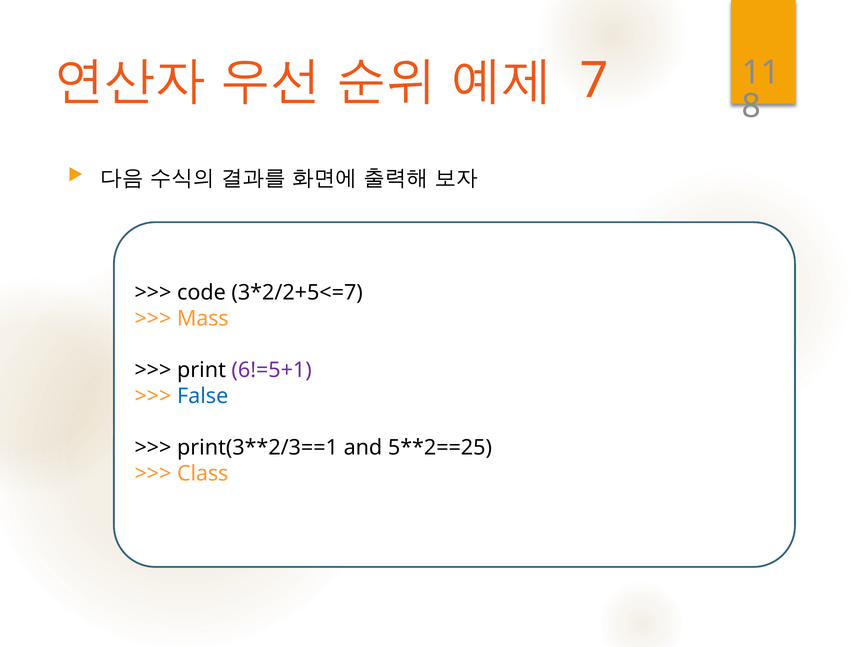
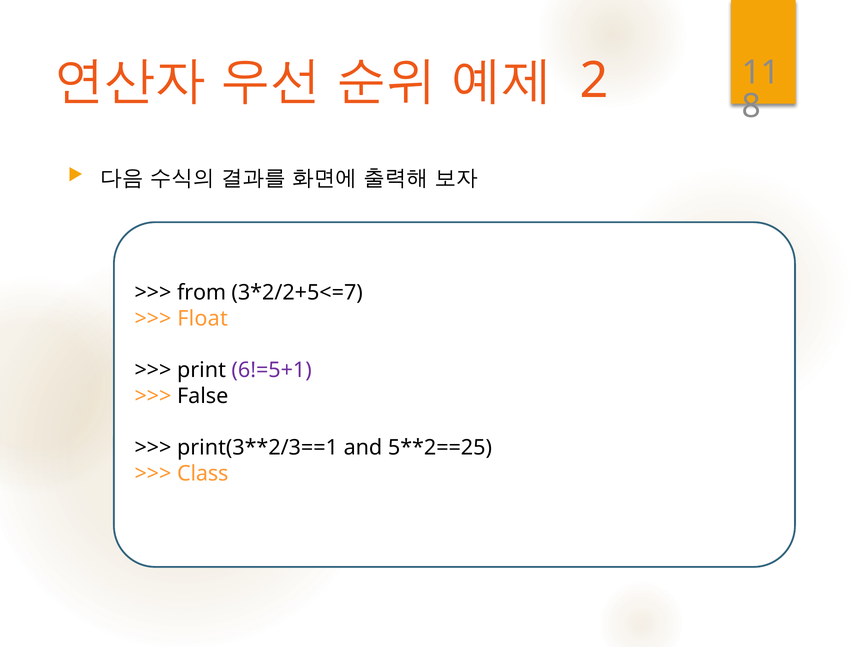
7: 7 -> 2
code: code -> from
Mass: Mass -> Float
False colour: blue -> black
